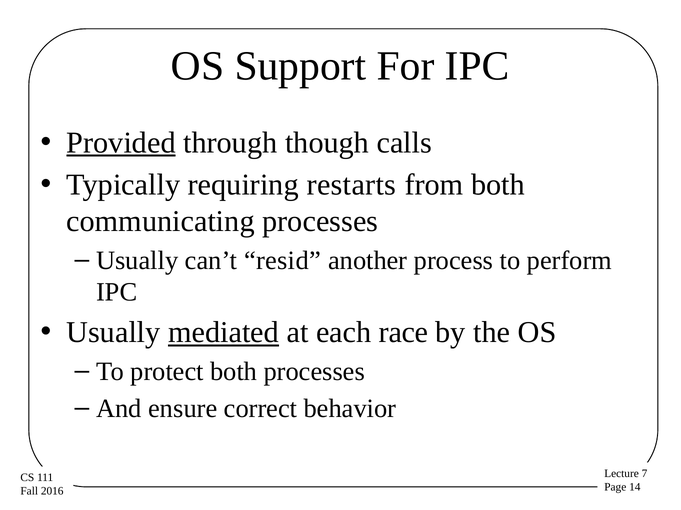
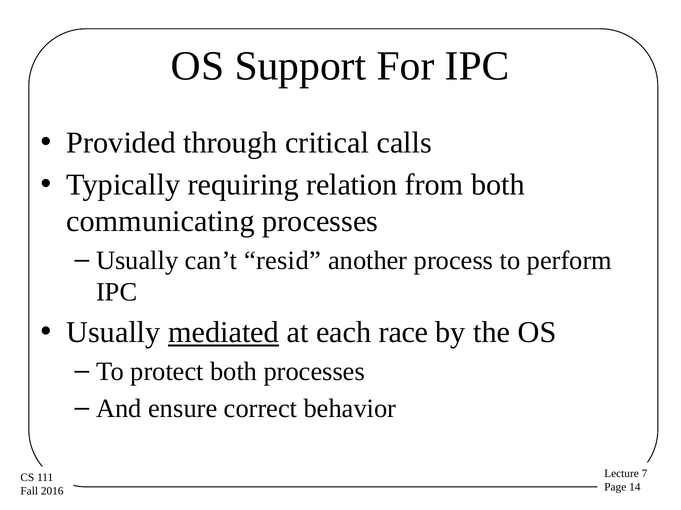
Provided underline: present -> none
though: though -> critical
restarts: restarts -> relation
